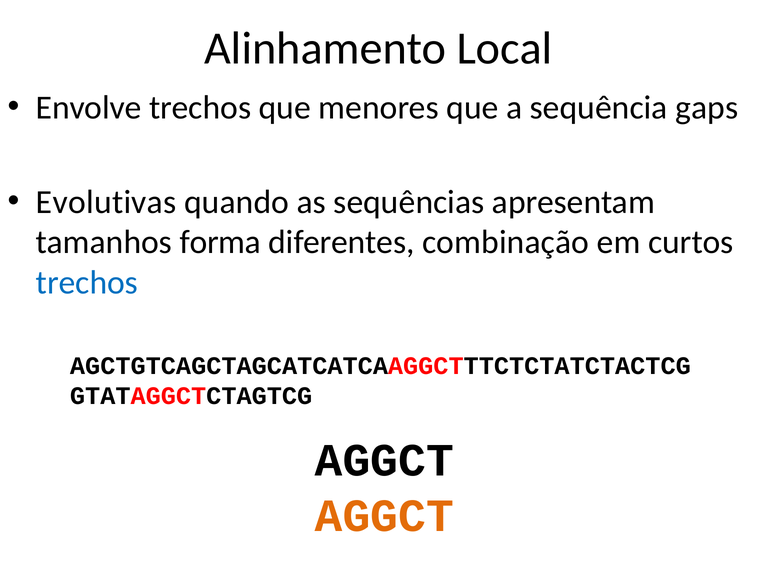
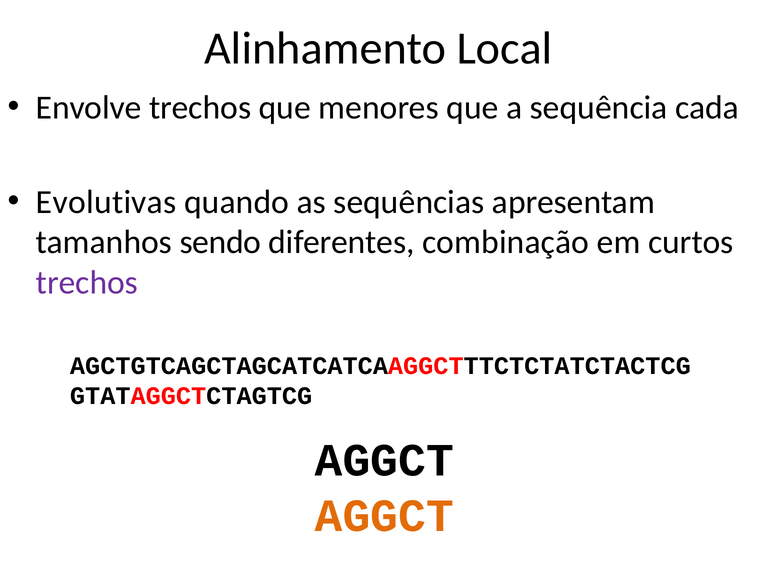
gaps: gaps -> cada
forma: forma -> sendo
trechos at (87, 283) colour: blue -> purple
